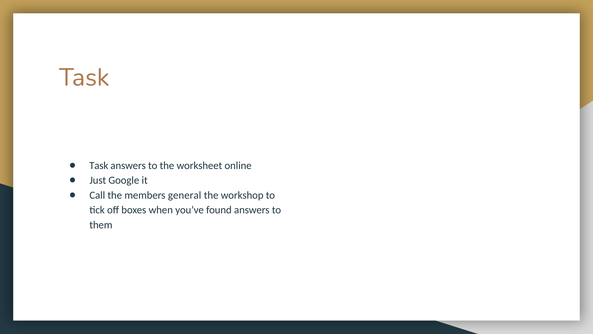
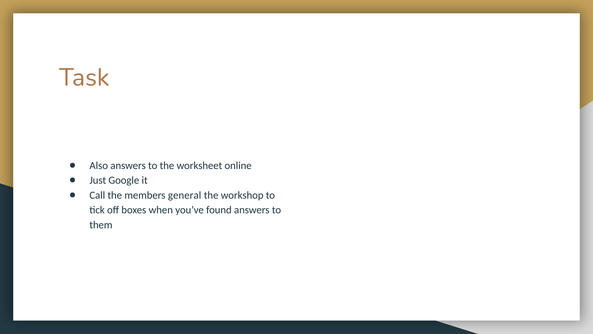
Task at (99, 165): Task -> Also
